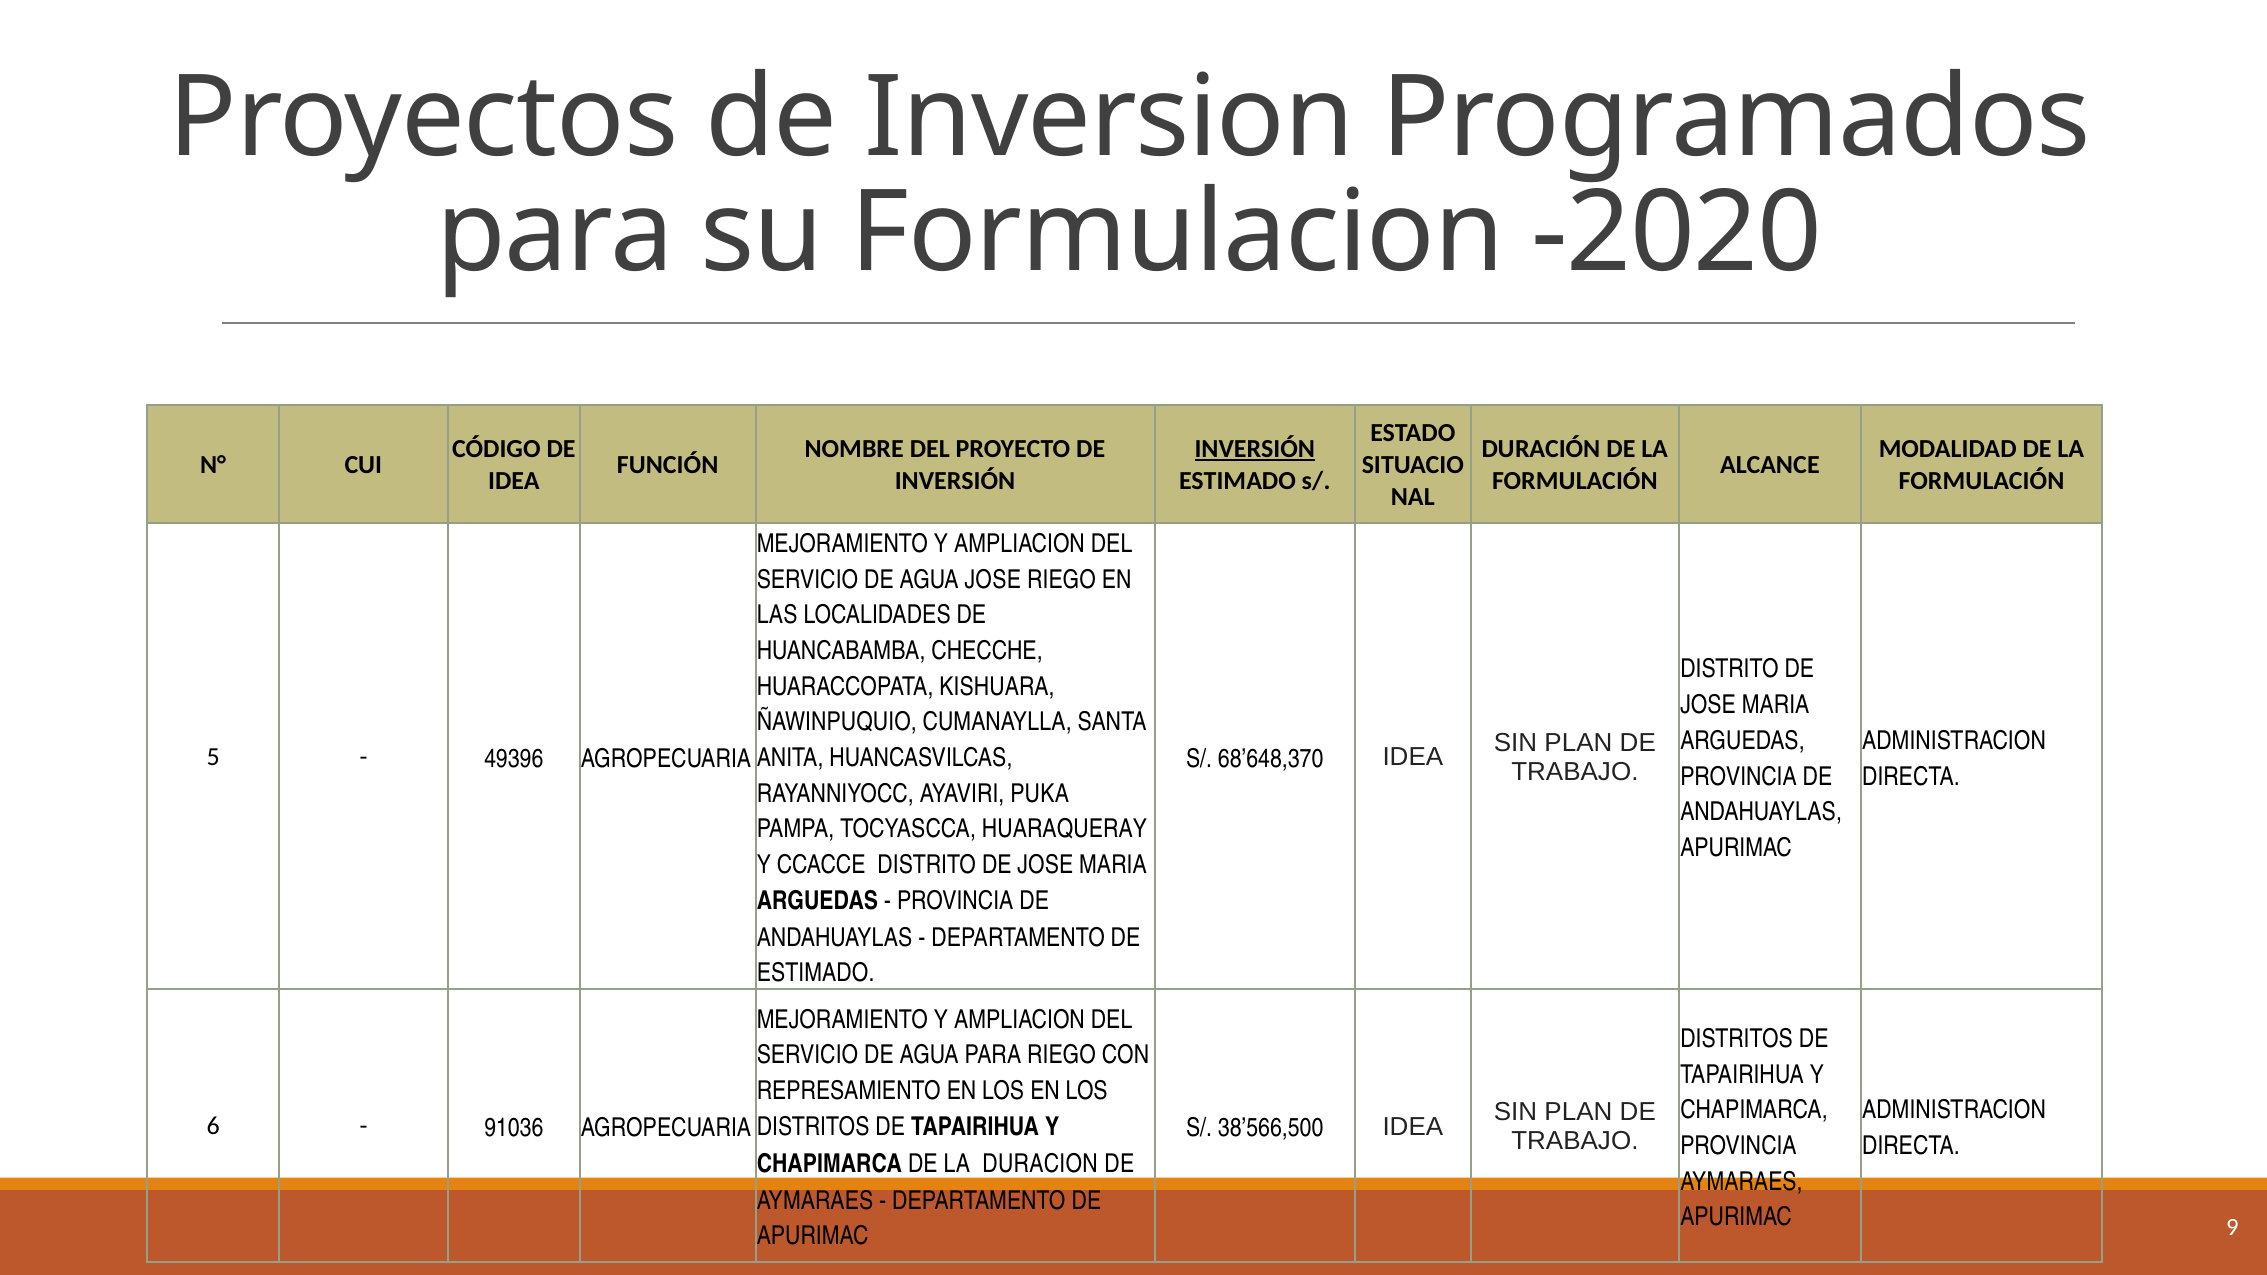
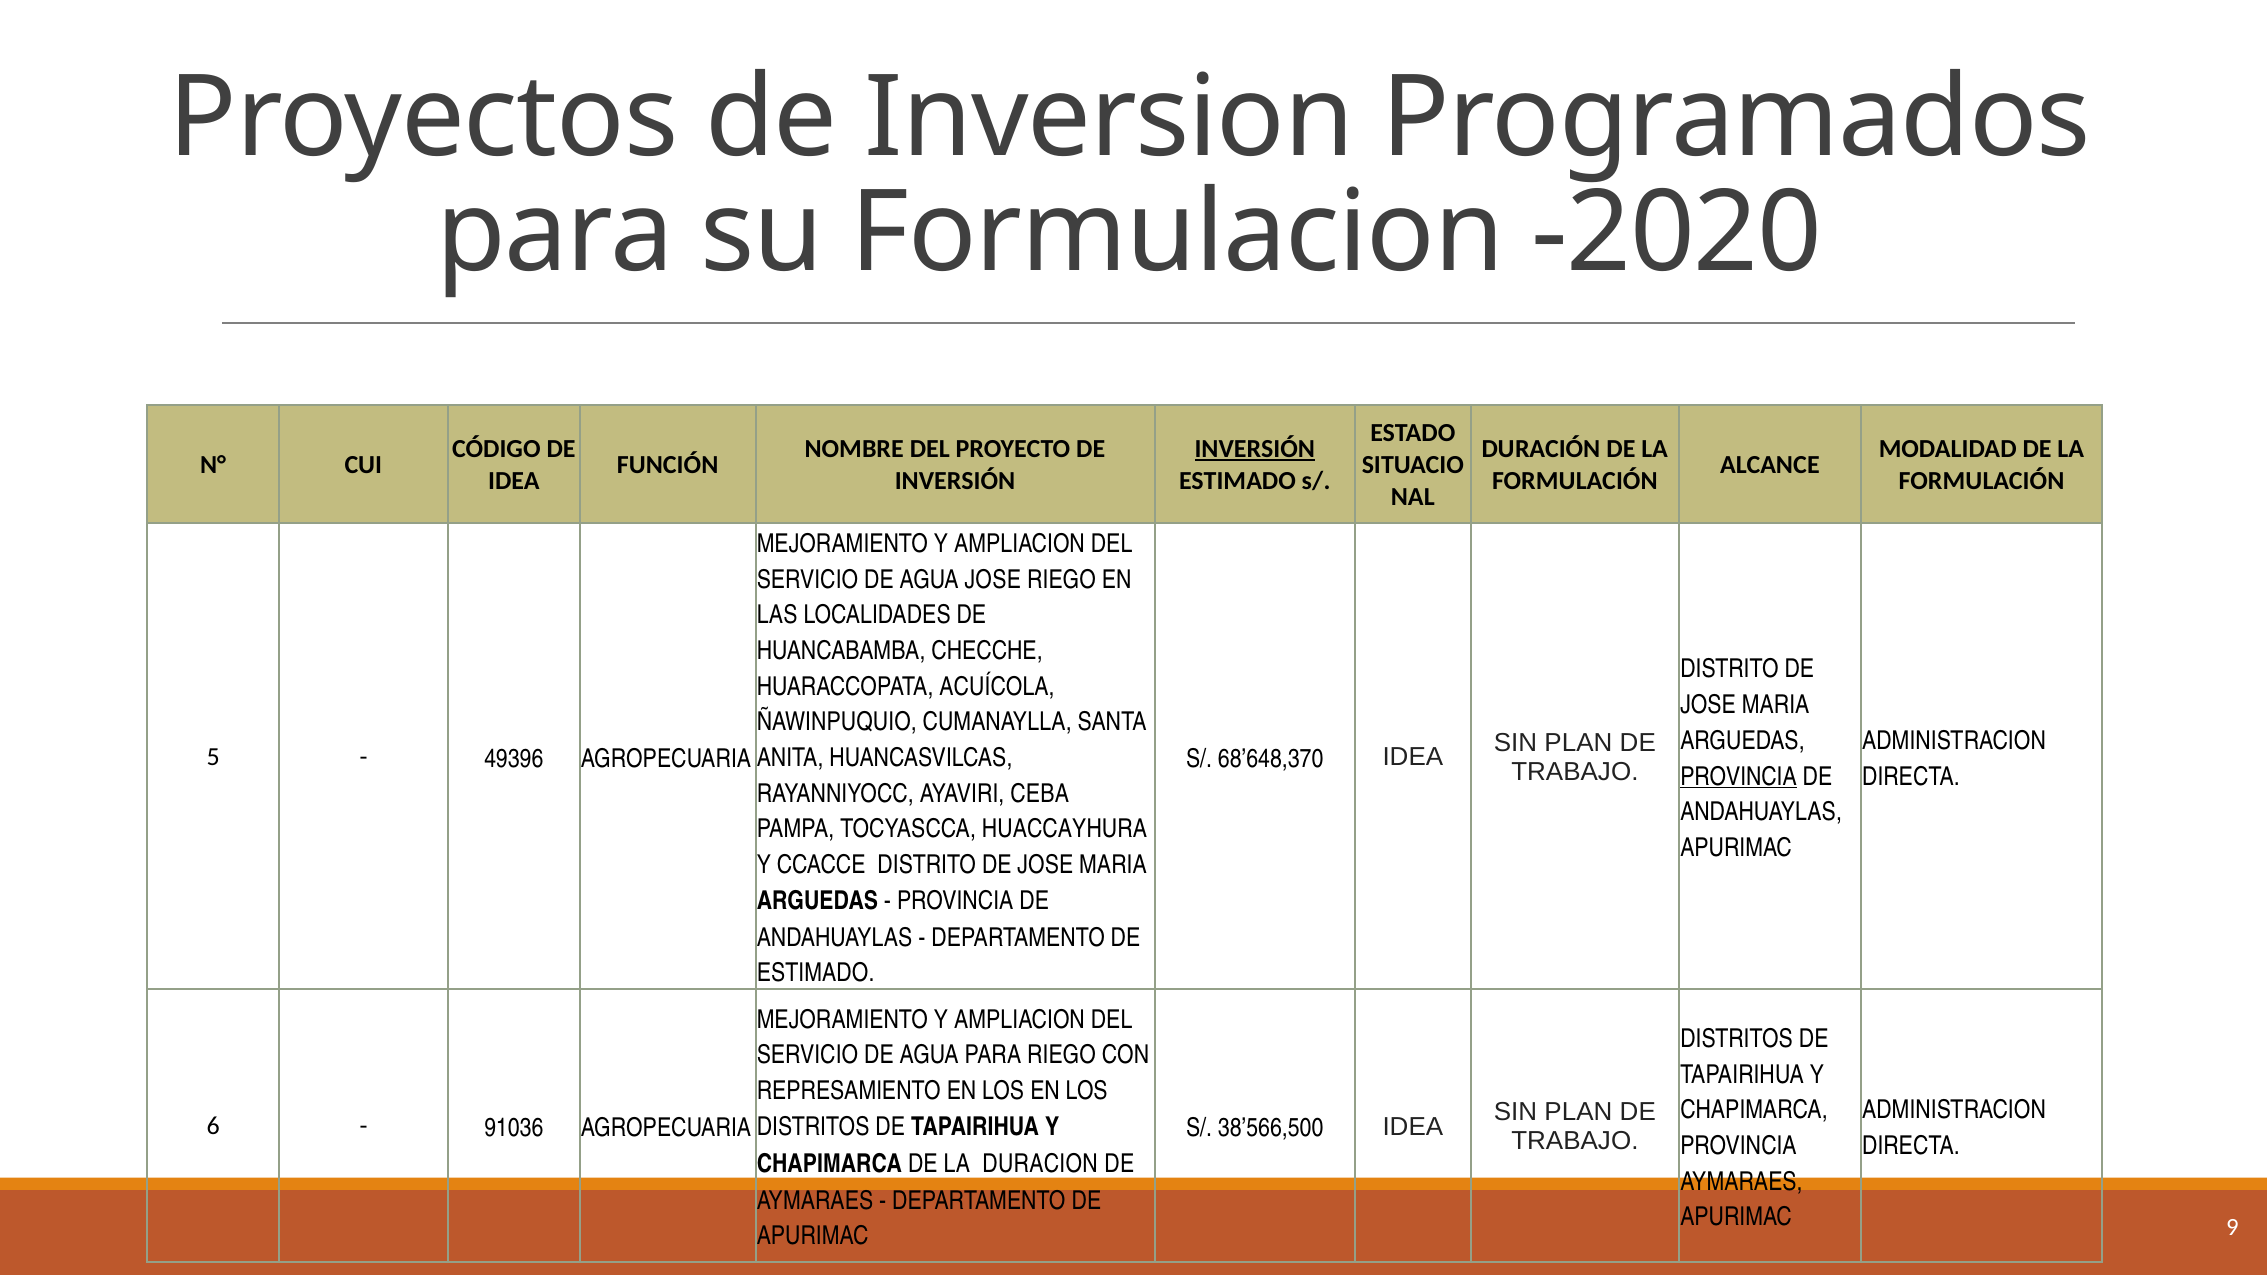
KISHUARA: KISHUARA -> ACUÍCOLA
PROVINCIA at (1739, 777) underline: none -> present
PUKA: PUKA -> CEBA
HUARAQUERAY: HUARAQUERAY -> HUACCAYHURA
